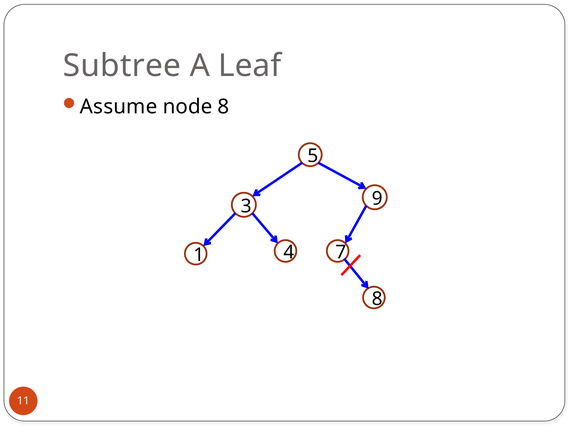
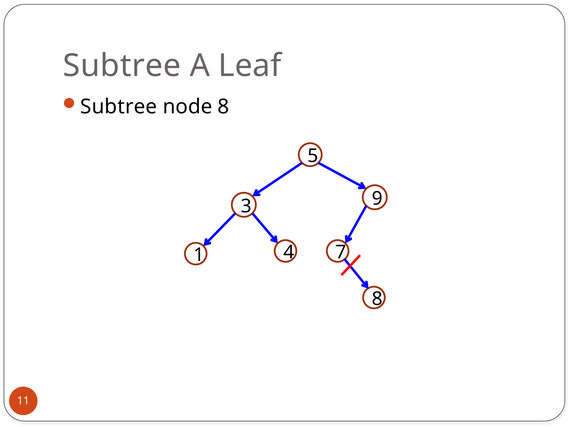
Assume at (119, 107): Assume -> Subtree
